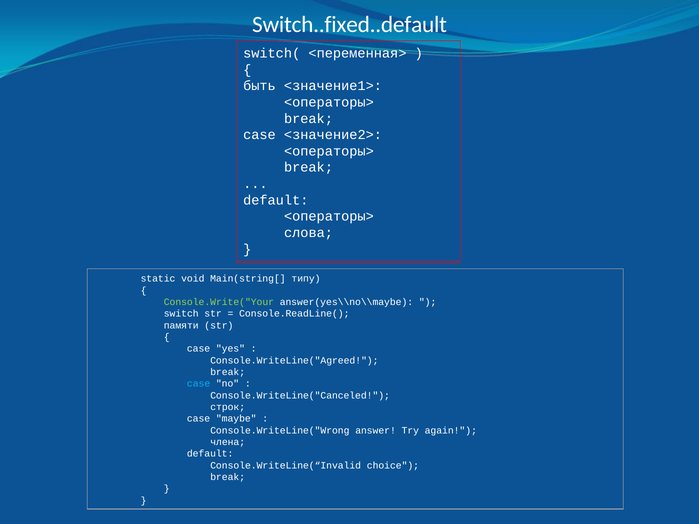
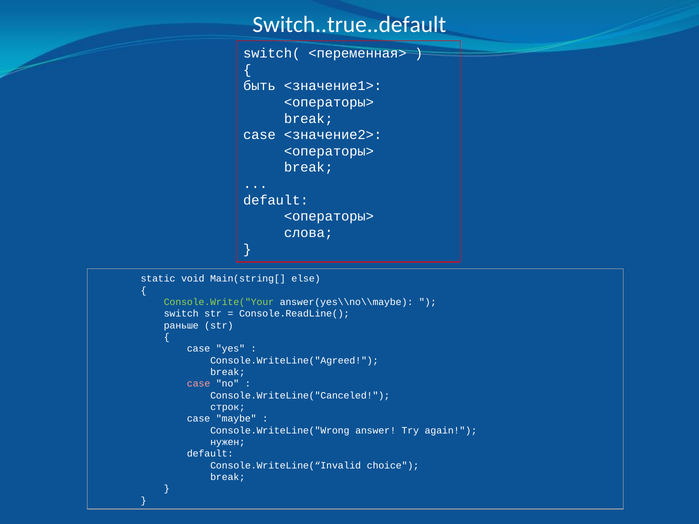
Switch..fixed..default: Switch..fixed..default -> Switch..true..default
типу: типу -> else
памяти: памяти -> раньше
case at (199, 384) colour: light blue -> pink
члена: члена -> нужен
